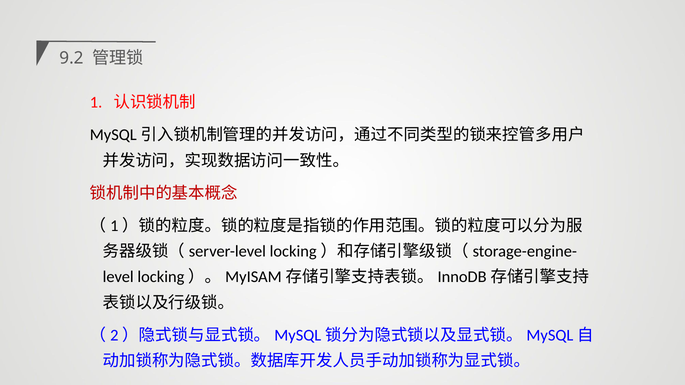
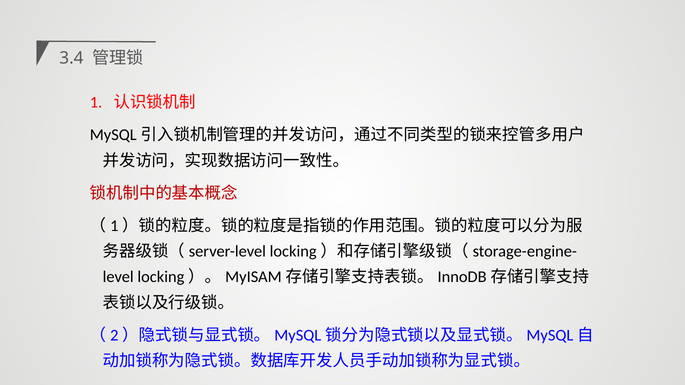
9.2: 9.2 -> 3.4
